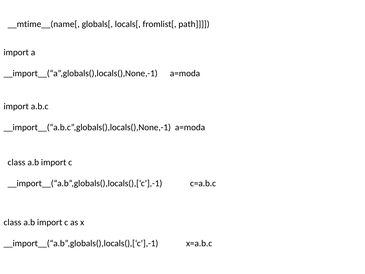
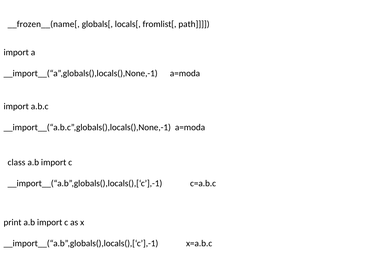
__mtime__(name[: __mtime__(name[ -> __frozen__(name[
class at (12, 222): class -> print
